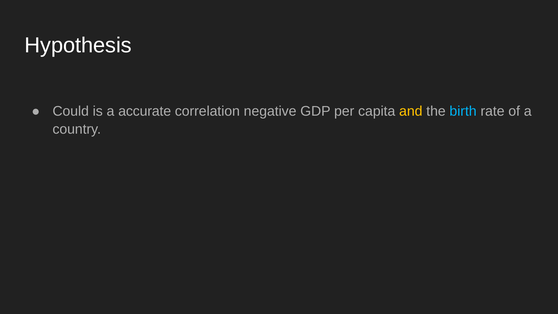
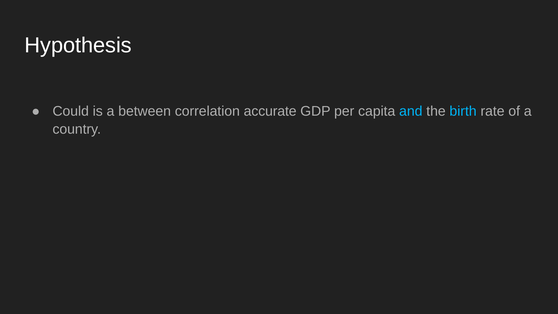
accurate: accurate -> between
negative: negative -> accurate
and colour: yellow -> light blue
